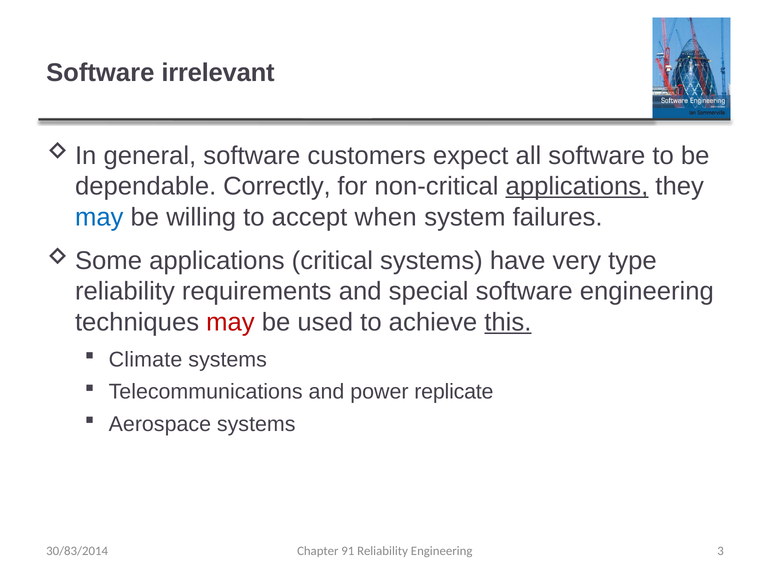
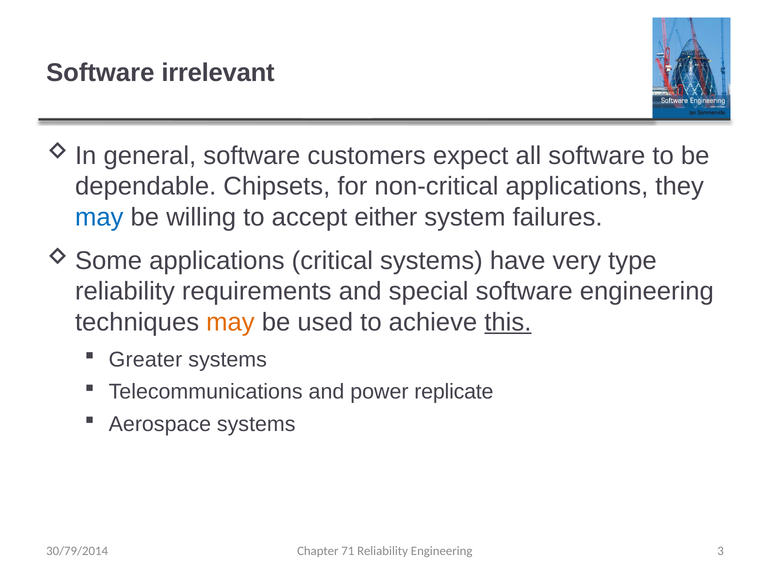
Correctly: Correctly -> Chipsets
applications at (577, 187) underline: present -> none
when: when -> either
may at (230, 323) colour: red -> orange
Climate: Climate -> Greater
30/83/2014: 30/83/2014 -> 30/79/2014
91: 91 -> 71
